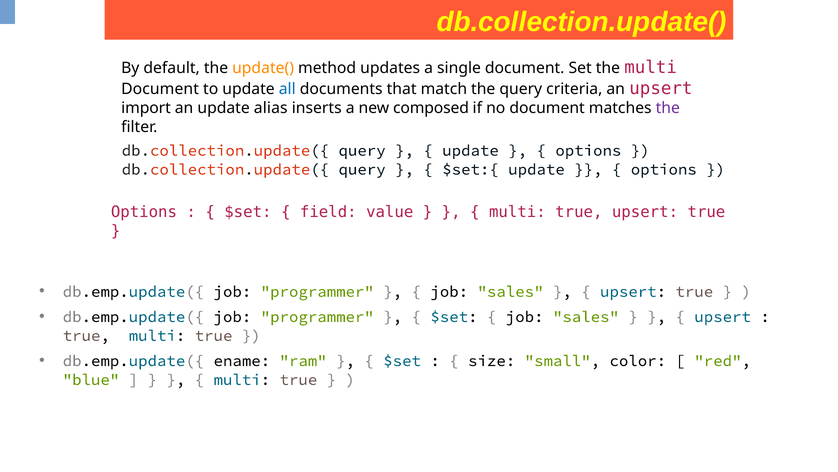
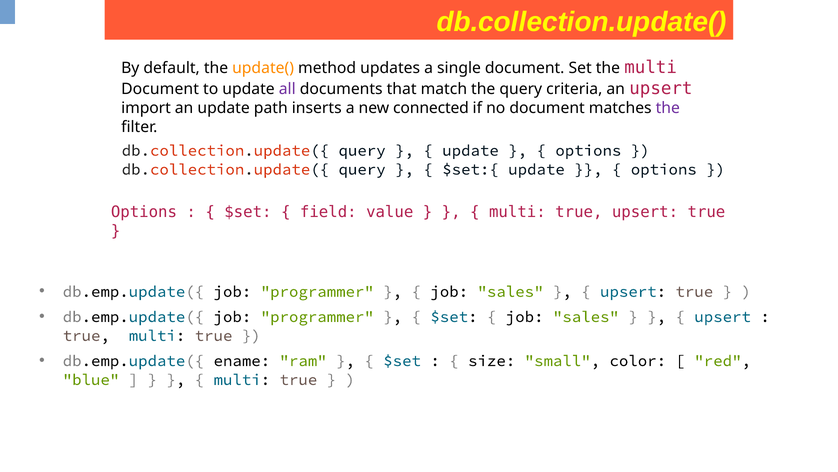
all colour: blue -> purple
alias: alias -> path
composed: composed -> connected
